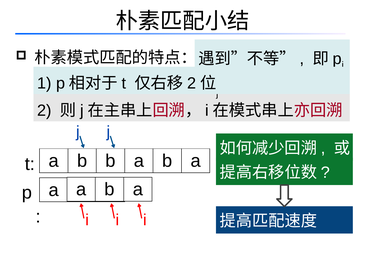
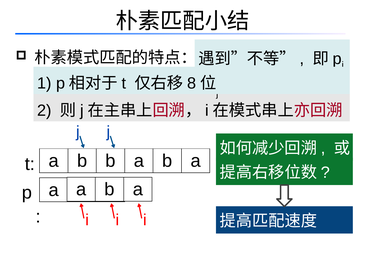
2 at (192, 84): 2 -> 8
